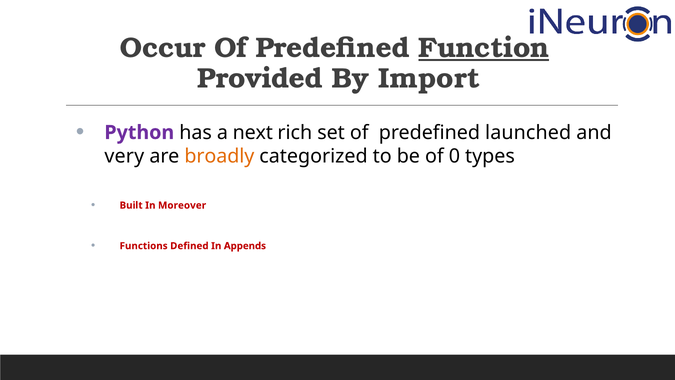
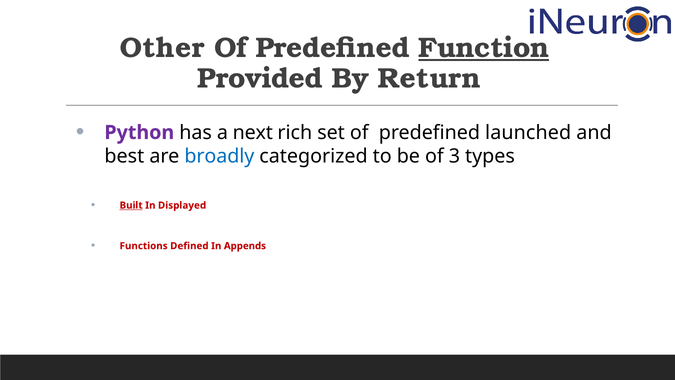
Occur: Occur -> Other
Import: Import -> Return
very: very -> best
broadly colour: orange -> blue
0: 0 -> 3
Built underline: none -> present
Moreover: Moreover -> Displayed
